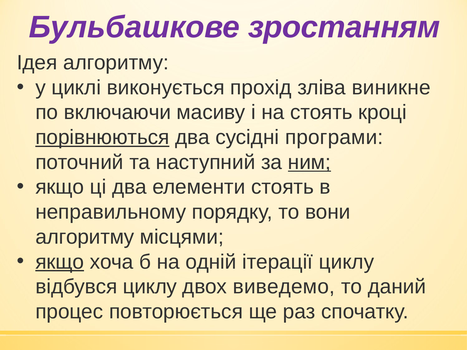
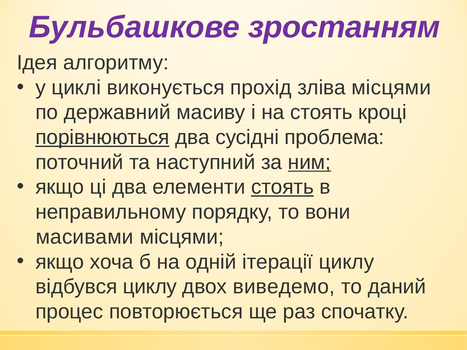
зліва виникне: виникне -> місцями
включаючи: включаючи -> державний
програми: програми -> проблема
стоять at (282, 187) underline: none -> present
алгоритму at (85, 237): алгоритму -> масивами
якщо at (60, 262) underline: present -> none
